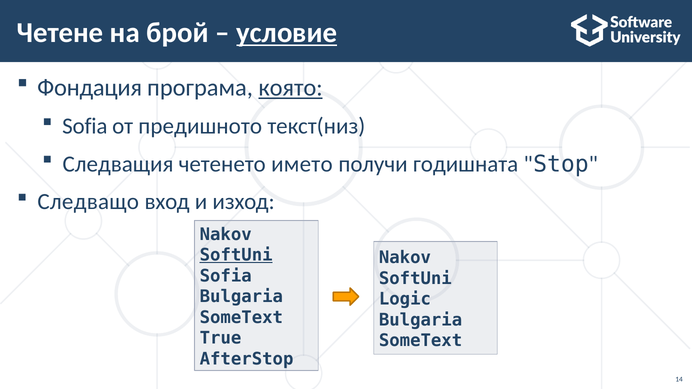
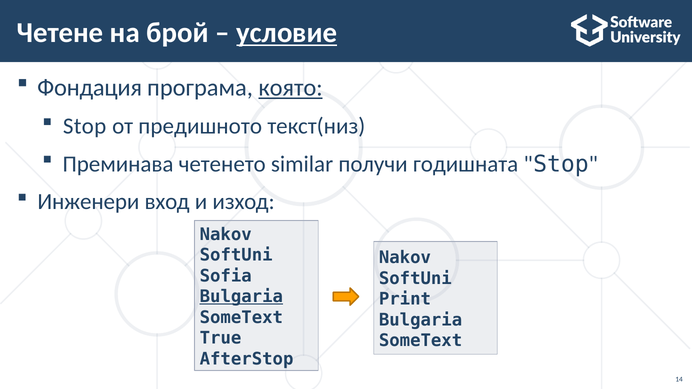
Sofia at (85, 126): Sofia -> Stop
Следващия: Следващия -> Преминава
името: името -> similar
Следващо: Следващо -> Инженери
SoftUni at (236, 255) underline: present -> none
Bulgaria at (241, 297) underline: none -> present
Logic: Logic -> Print
